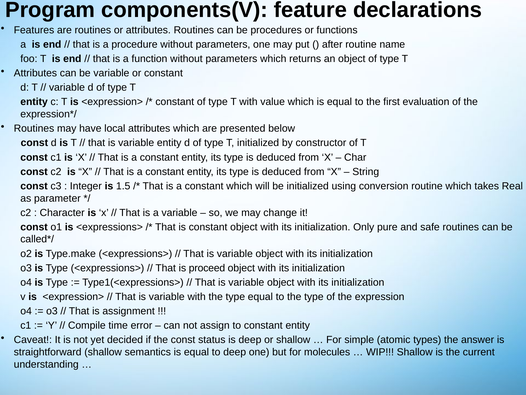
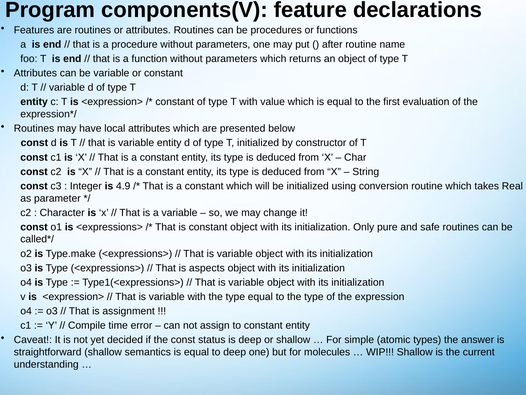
1.5: 1.5 -> 4.9
proceed: proceed -> aspects
